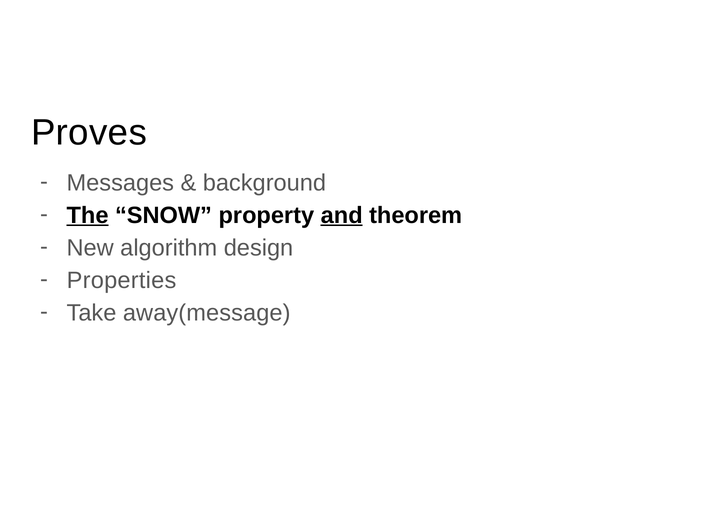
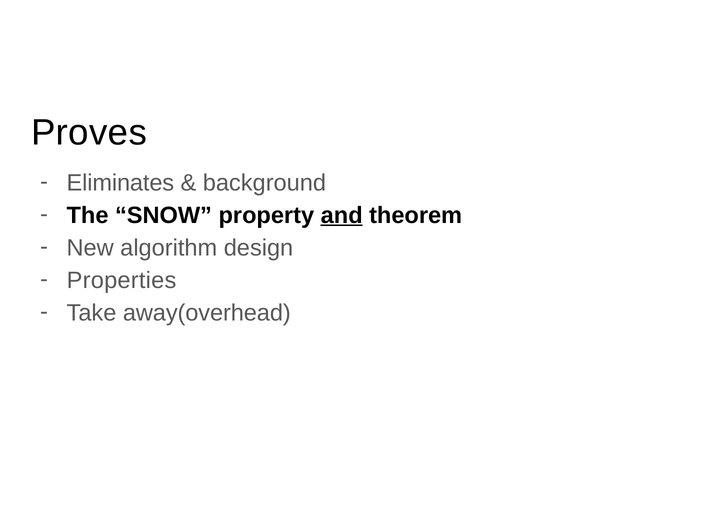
Messages: Messages -> Eliminates
The underline: present -> none
away(message: away(message -> away(overhead
